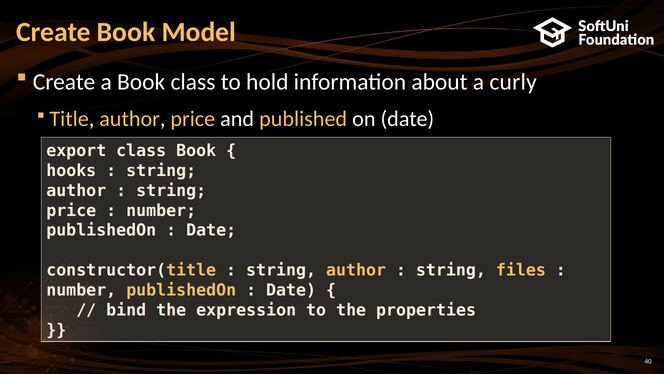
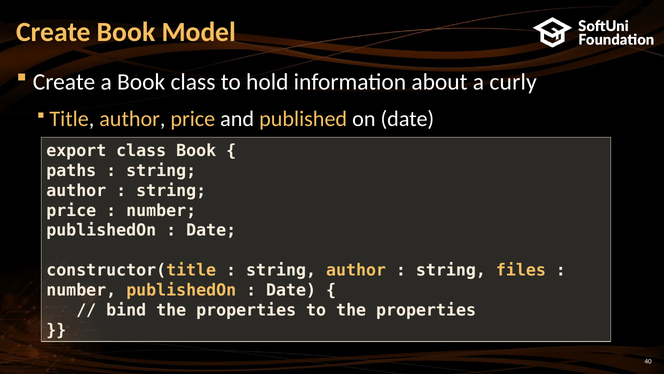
hooks: hooks -> paths
bind the expression: expression -> properties
